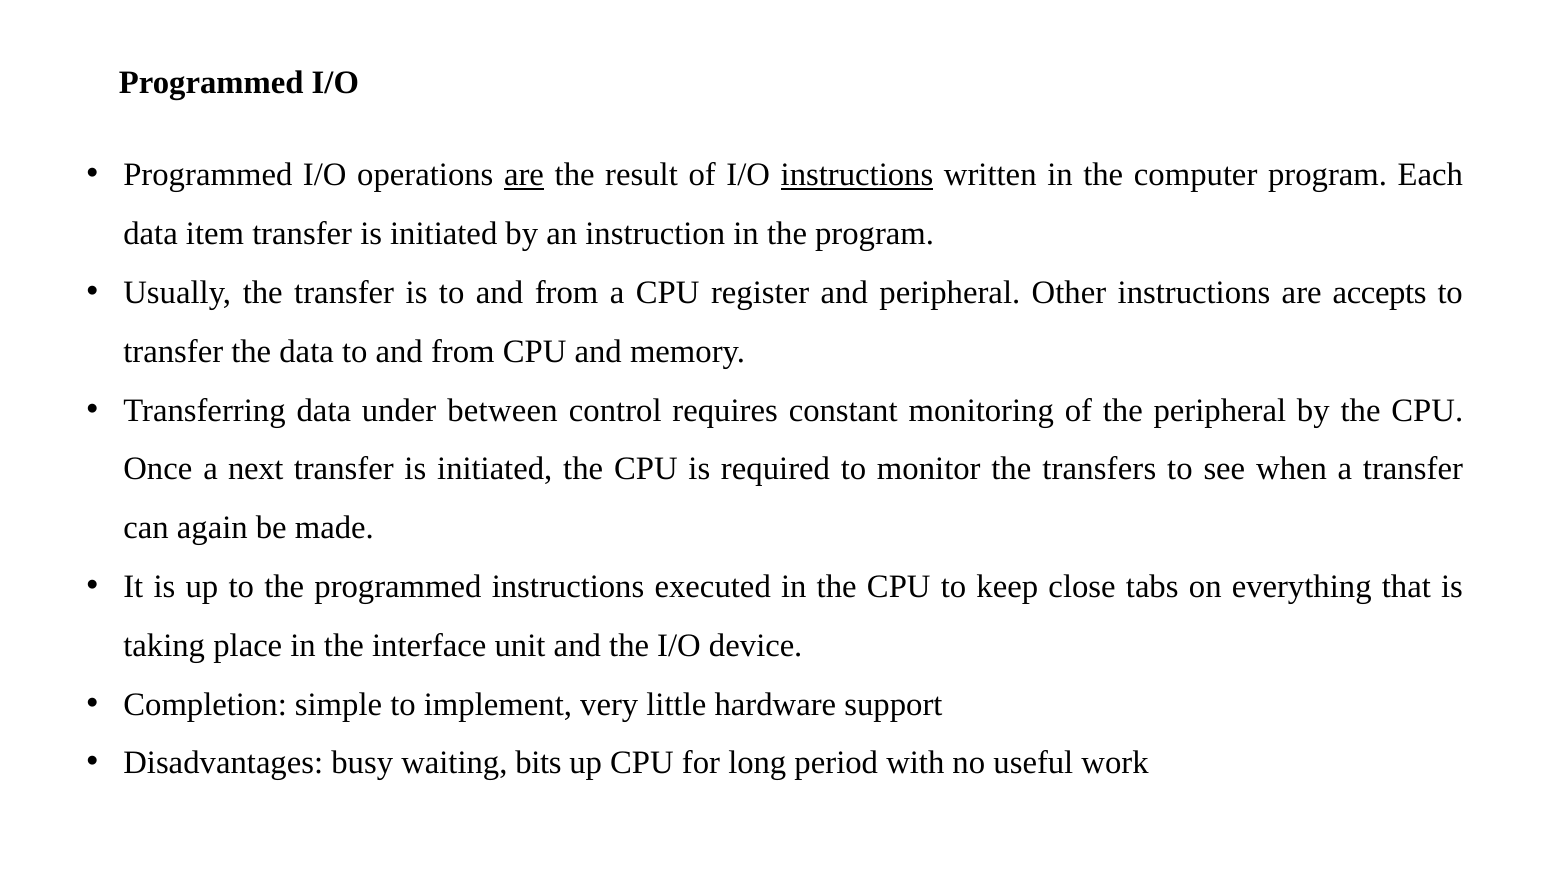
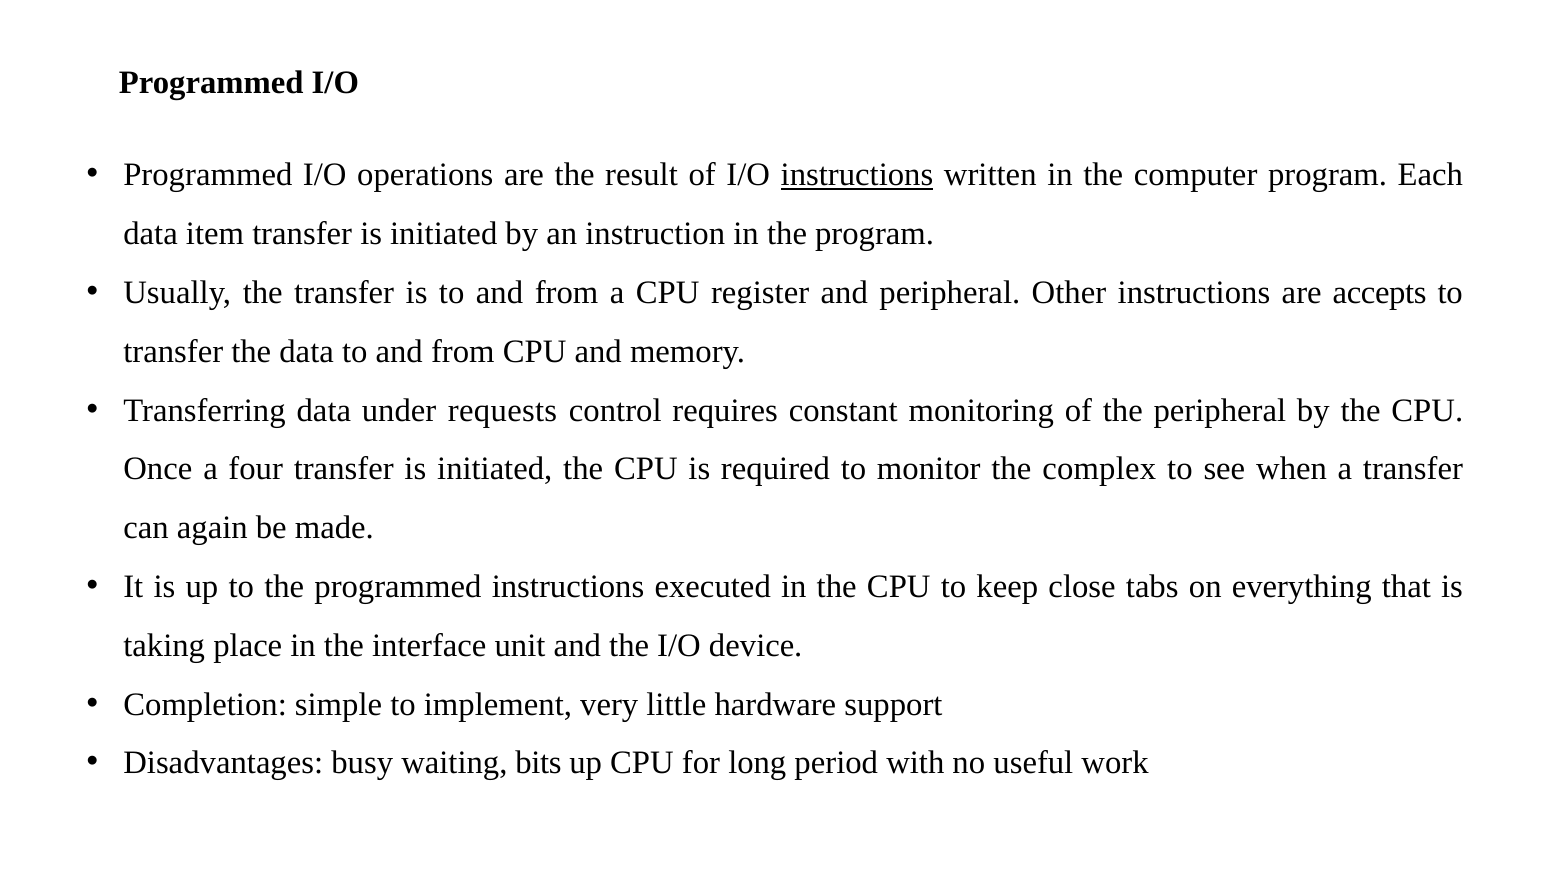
are at (524, 175) underline: present -> none
between: between -> requests
next: next -> four
transfers: transfers -> complex
